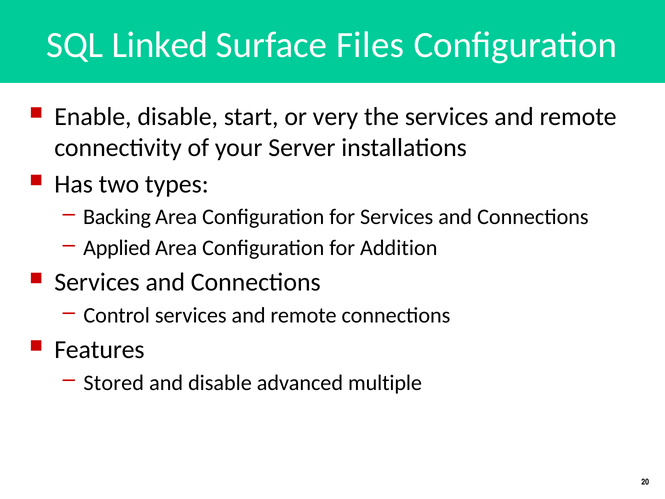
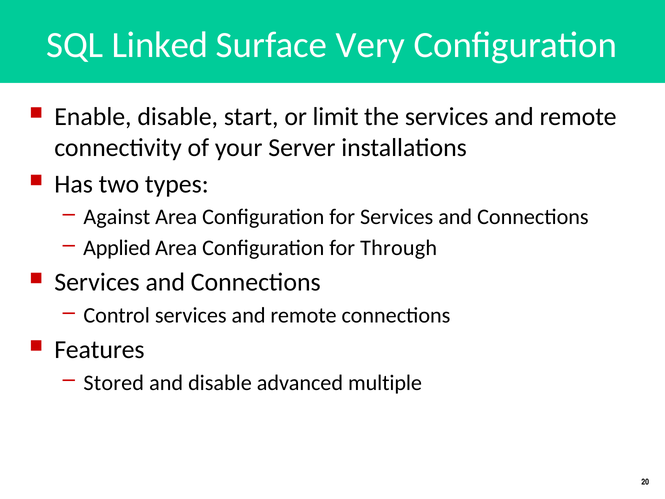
Files: Files -> Very
very: very -> limit
Backing: Backing -> Against
Addition: Addition -> Through
